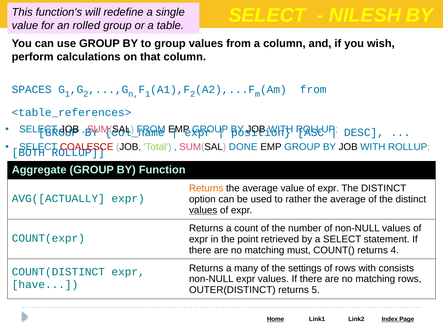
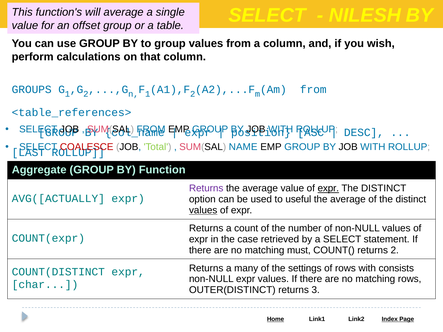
will redefine: redefine -> average
rolled: rolled -> offset
SPACES: SPACES -> GROUPS
DONE: DONE -> NAME
BOTH: BOTH -> LAST
Returns at (206, 189) colour: orange -> purple
expr at (328, 189) underline: none -> present
rather: rather -> useful
point: point -> case
returns 4: 4 -> 2
have: have -> char
5: 5 -> 3
